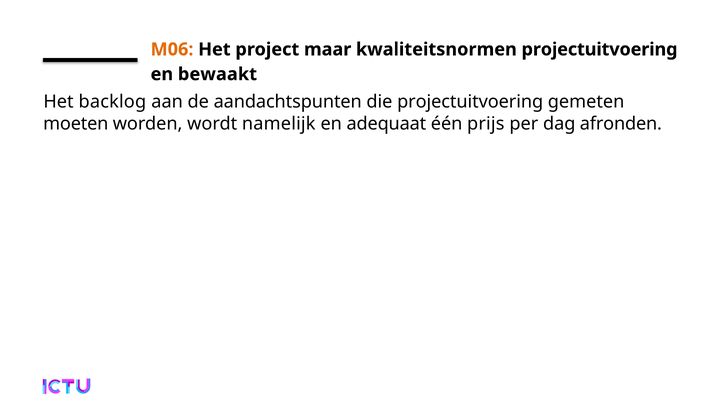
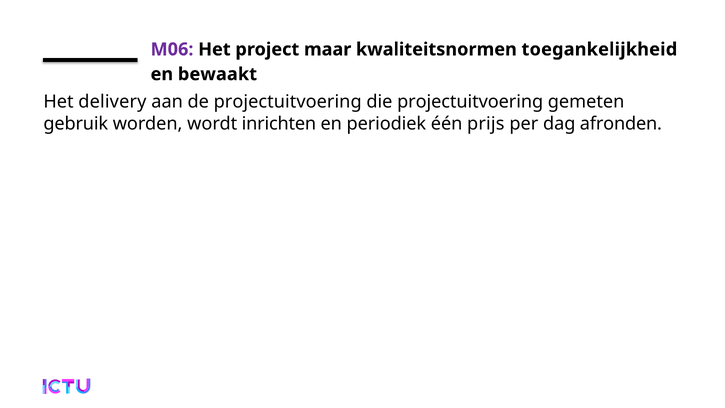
M06 colour: orange -> purple
kwaliteitsnormen projectuitvoering: projectuitvoering -> toegankelijkheid
backlog: backlog -> delivery
de aandachtspunten: aandachtspunten -> projectuitvoering
moeten: moeten -> gebruik
namelijk: namelijk -> inrichten
adequaat: adequaat -> periodiek
